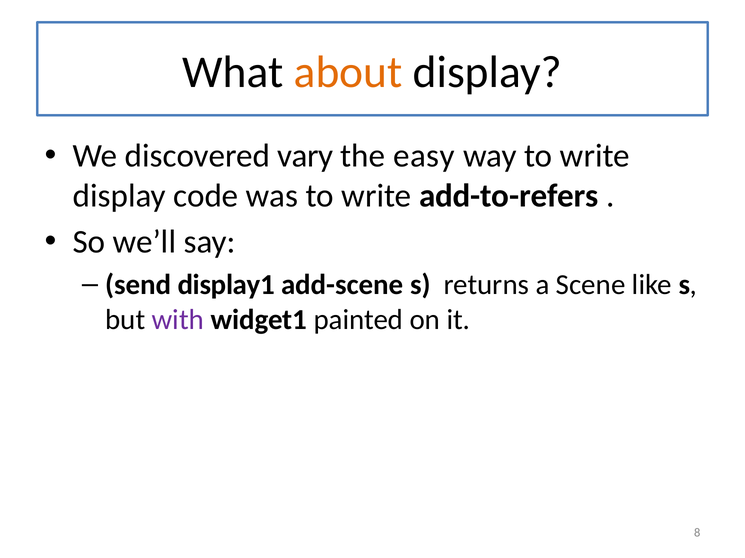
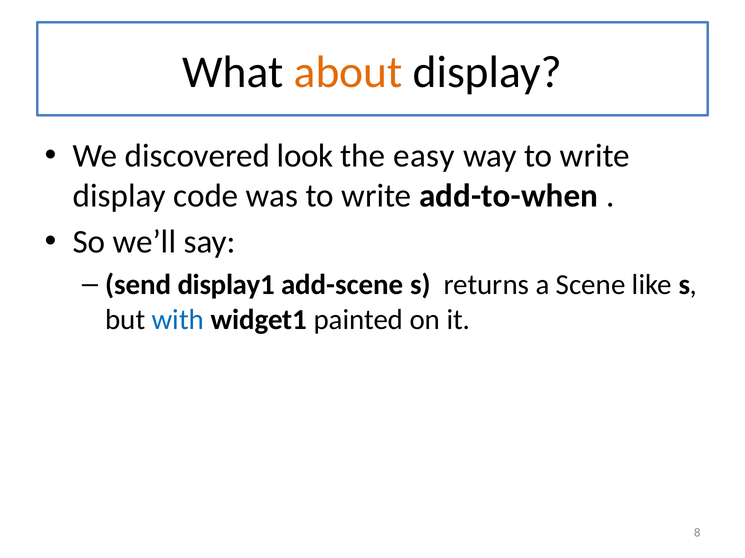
vary: vary -> look
add-to-refers: add-to-refers -> add-to-when
with colour: purple -> blue
